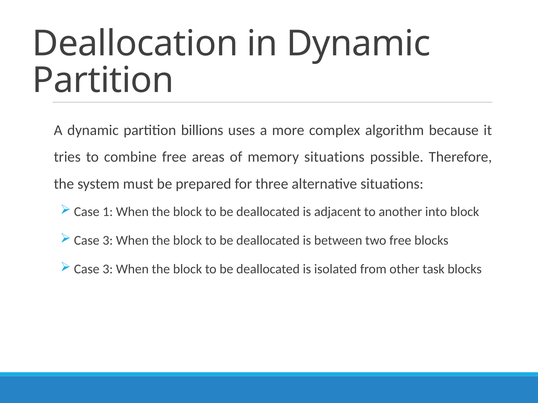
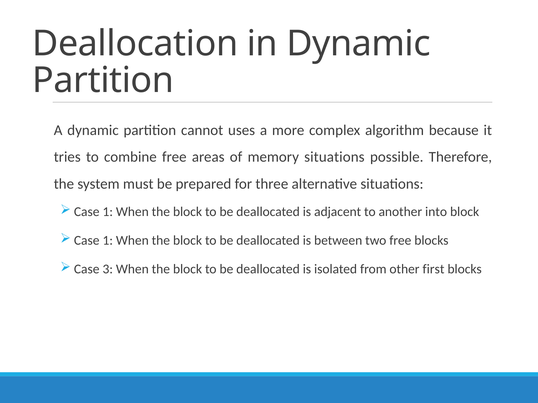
billions: billions -> cannot
3 at (108, 241): 3 -> 1
task: task -> first
